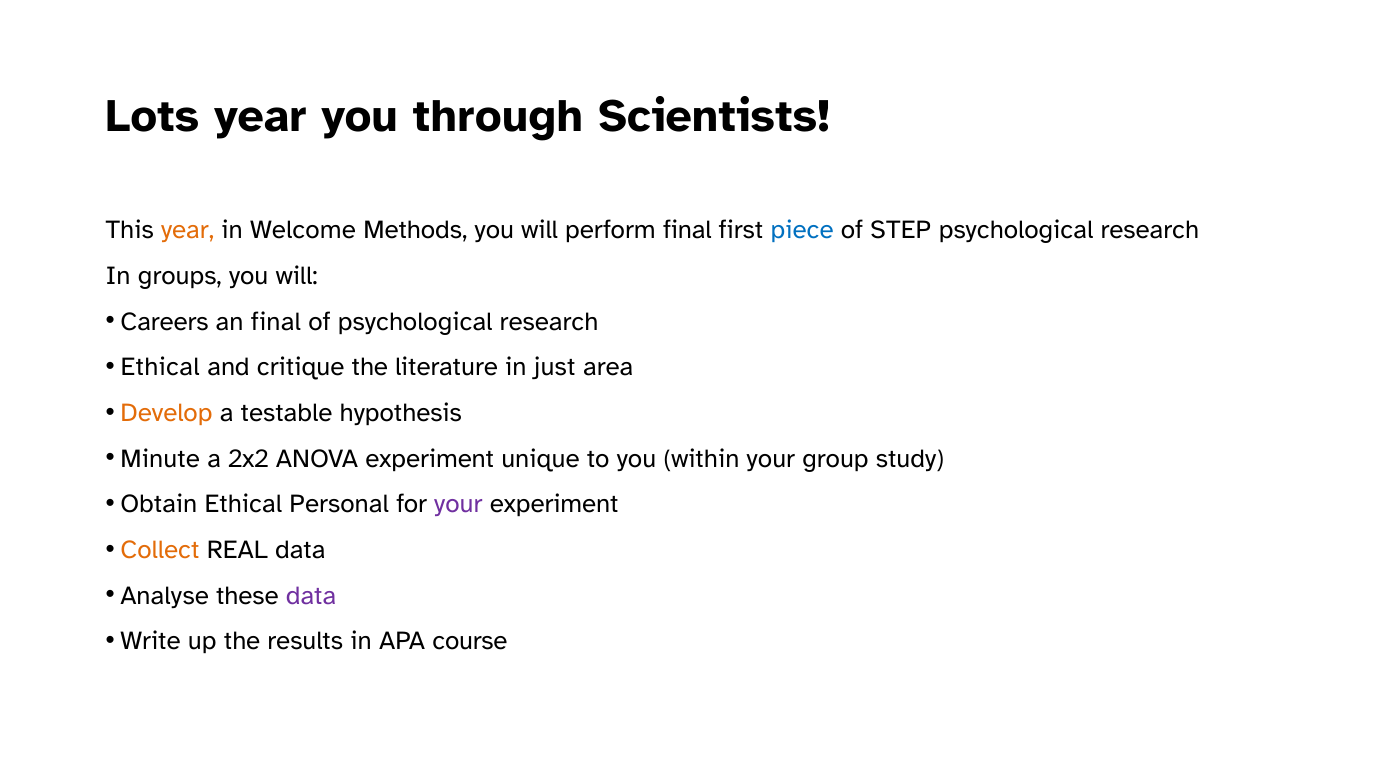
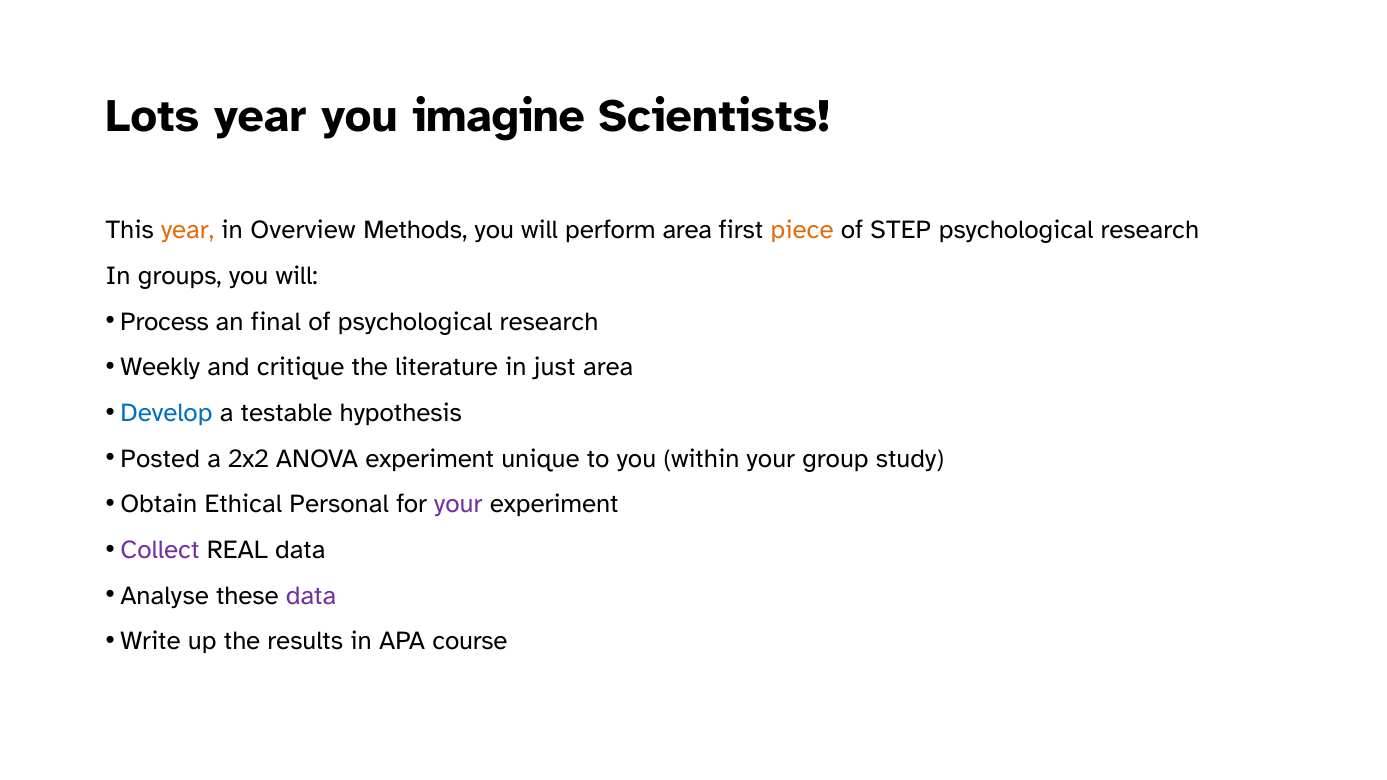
through: through -> imagine
Welcome: Welcome -> Overview
perform final: final -> area
piece colour: blue -> orange
Careers: Careers -> Process
Ethical at (160, 367): Ethical -> Weekly
Develop colour: orange -> blue
Minute: Minute -> Posted
Collect colour: orange -> purple
